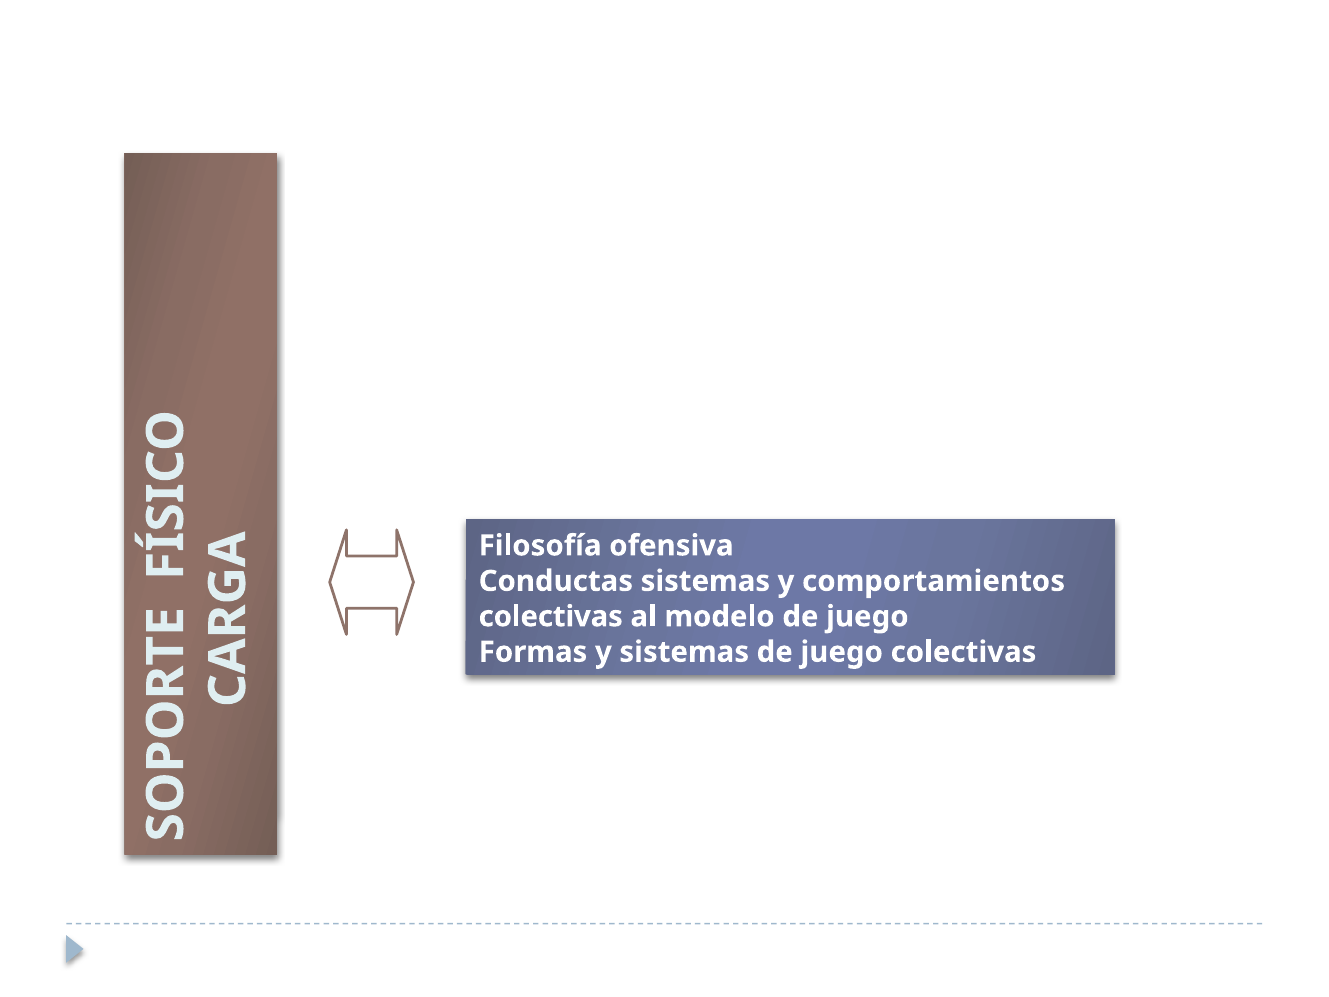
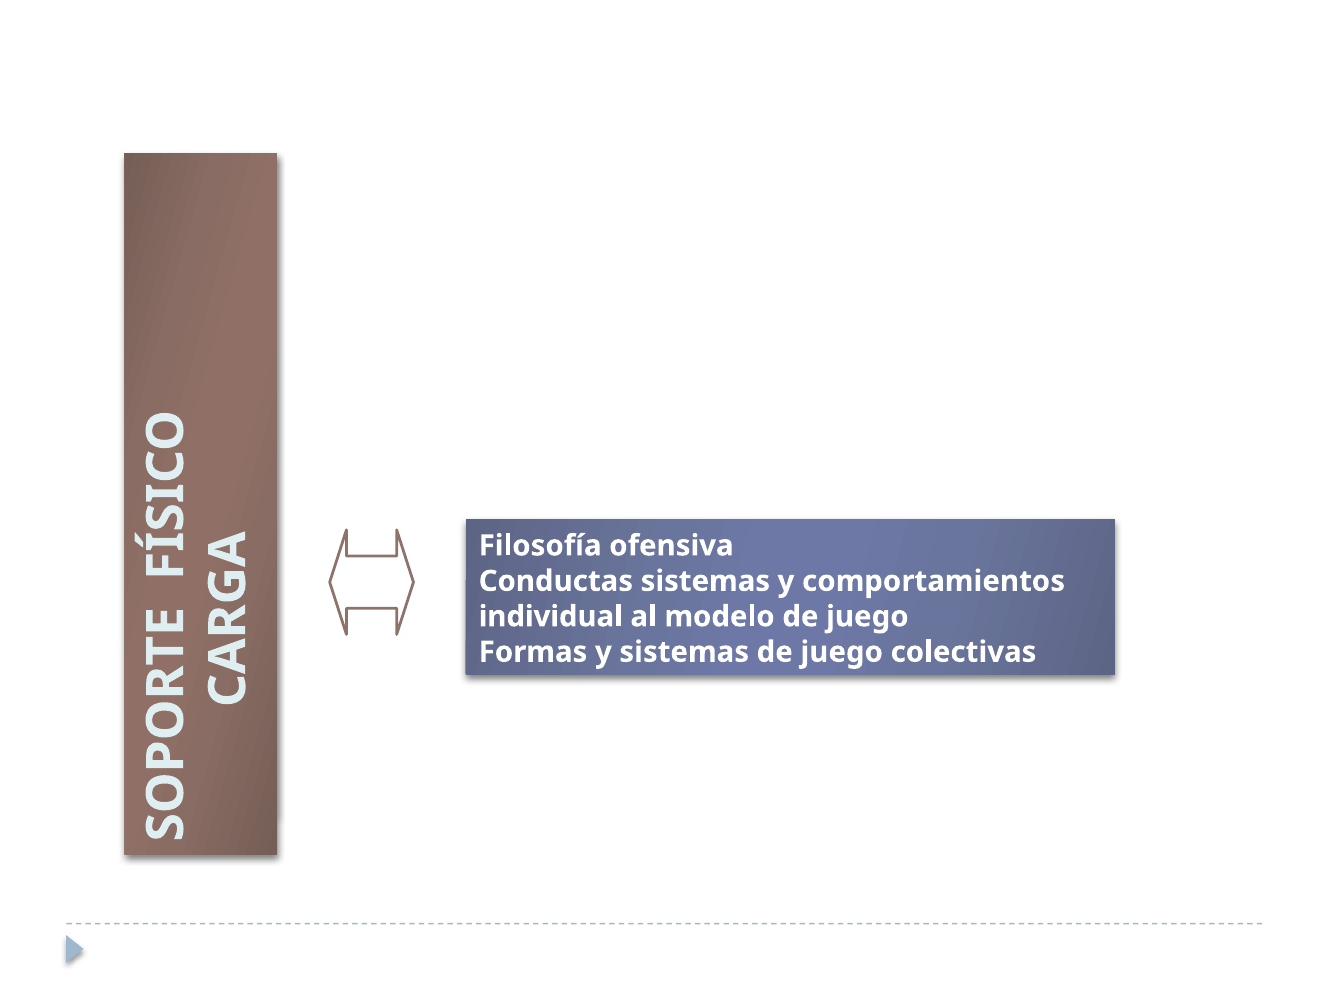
colectivas at (551, 616): colectivas -> individual
